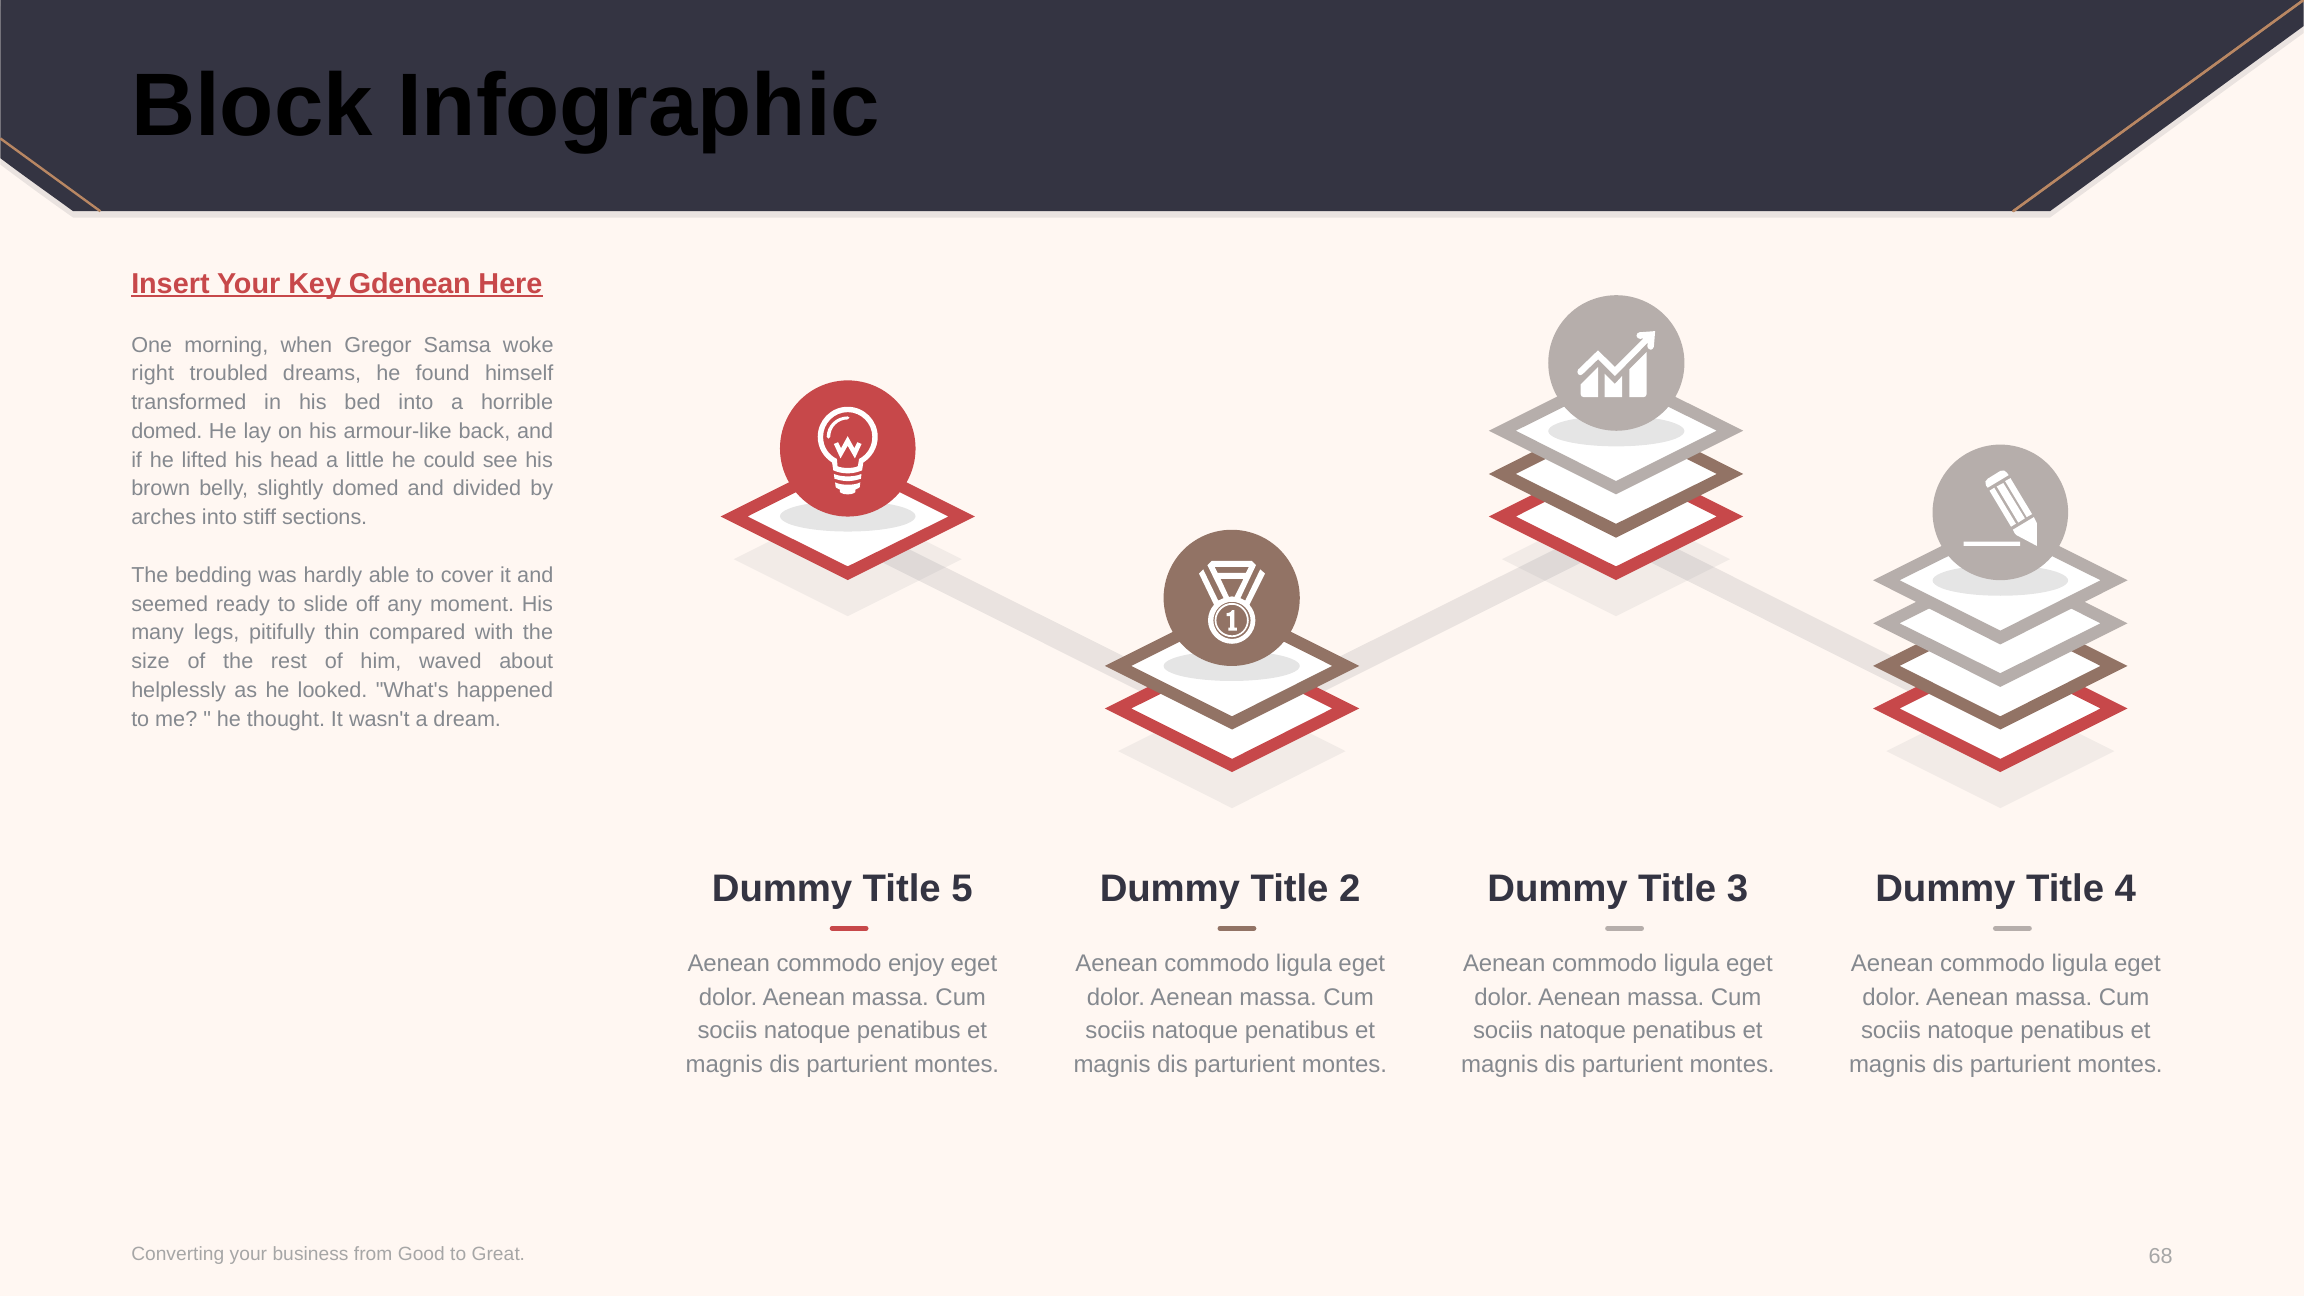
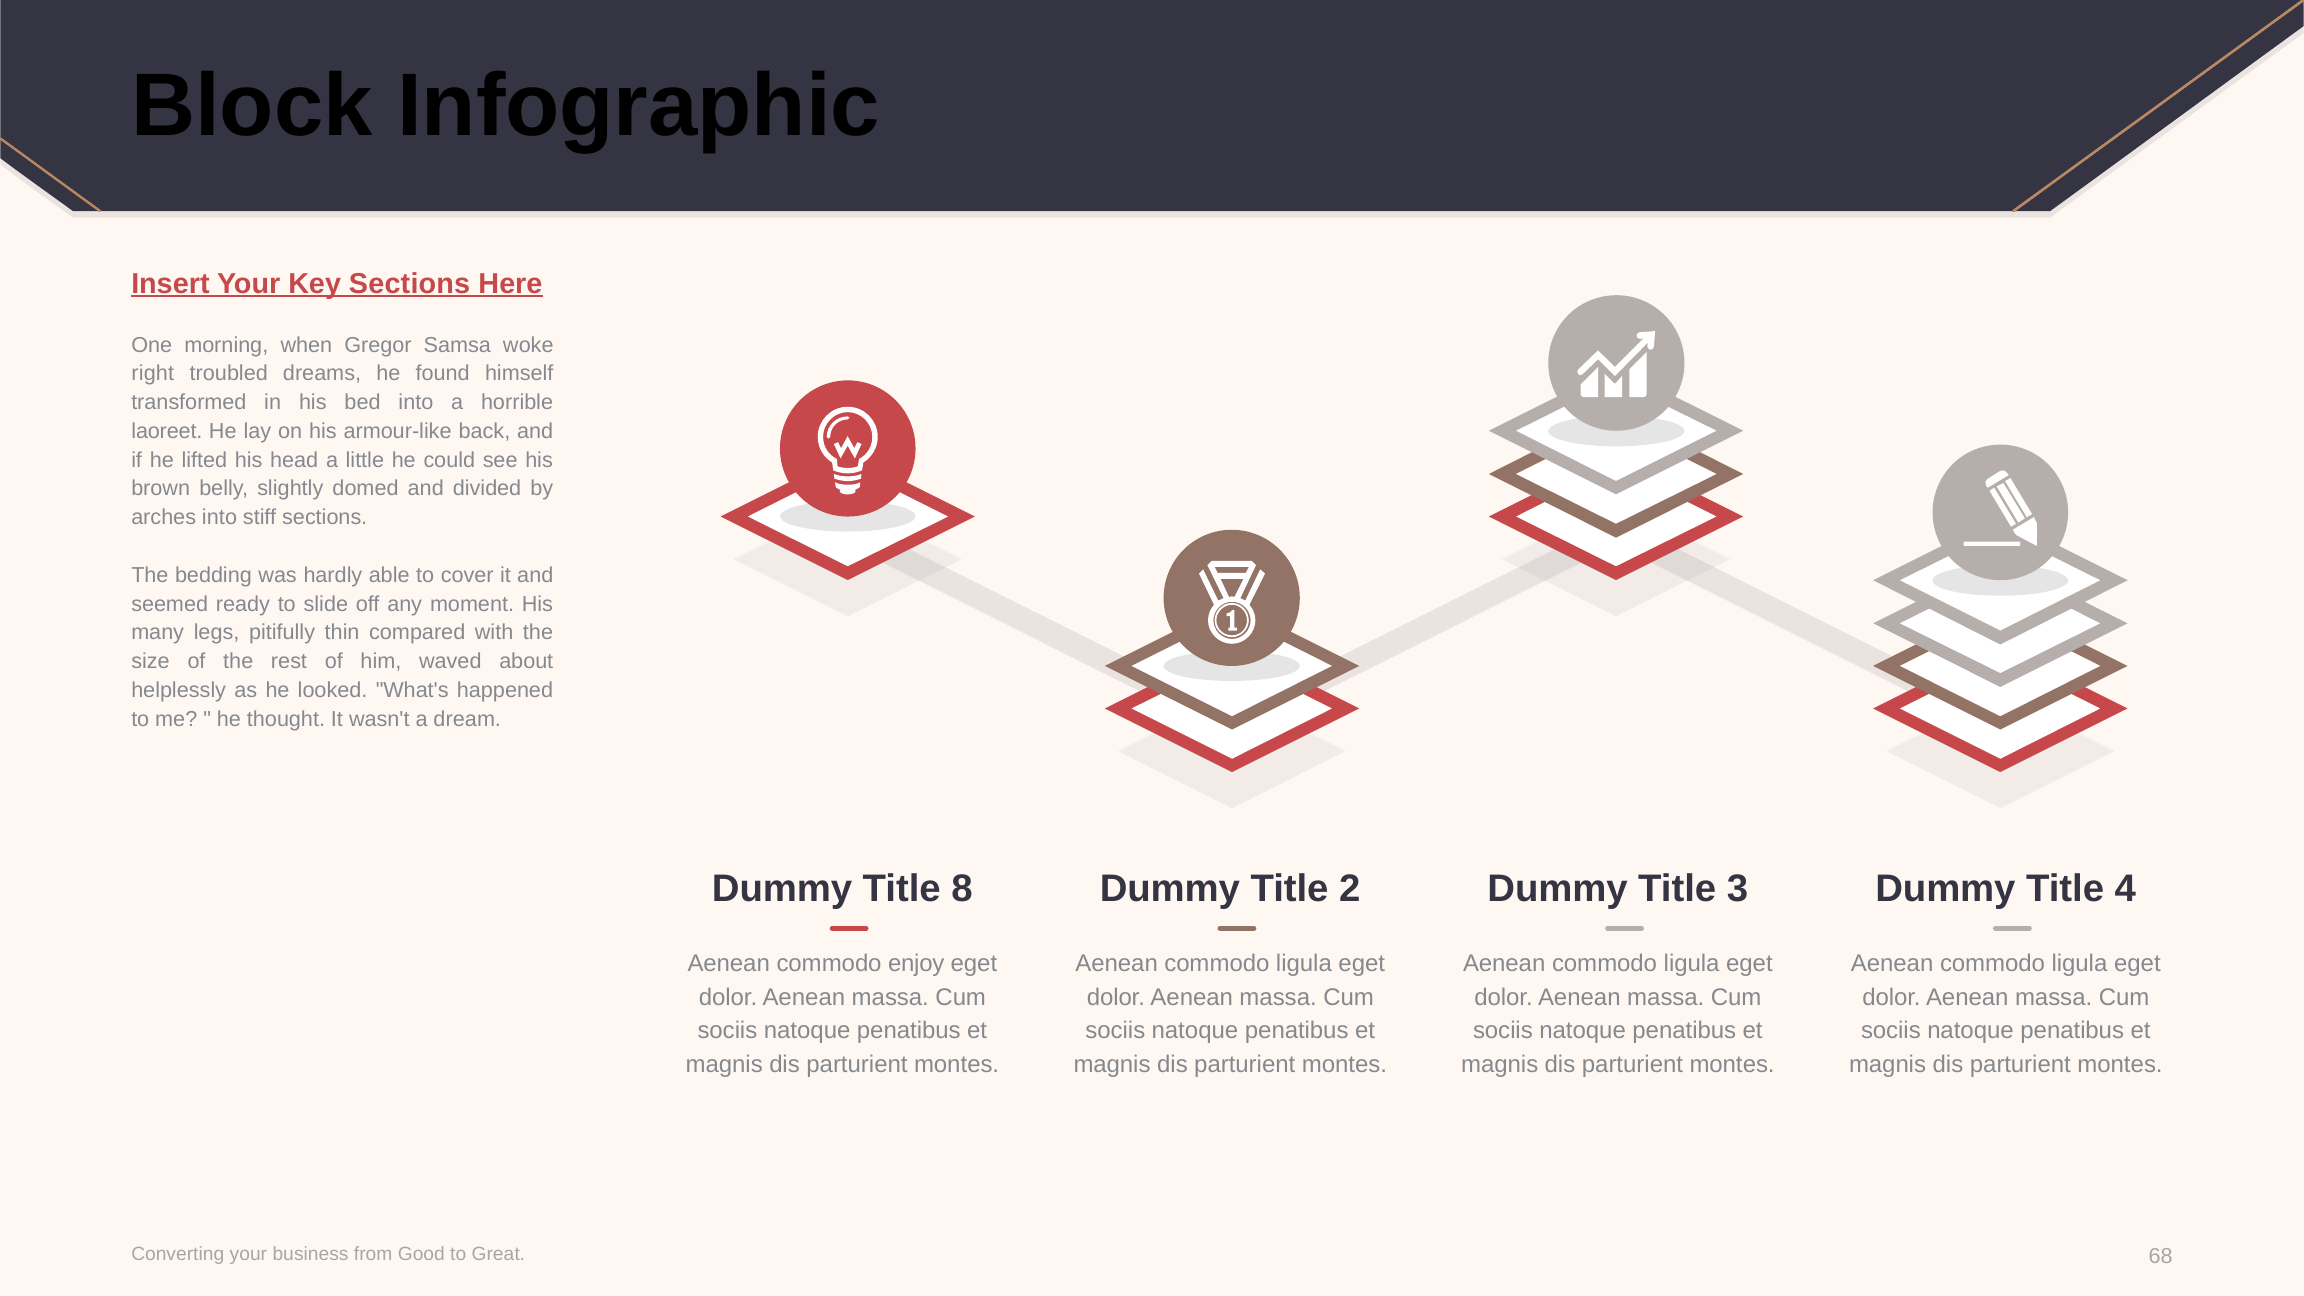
Key Gdenean: Gdenean -> Sections
domed at (167, 431): domed -> laoreet
5: 5 -> 8
